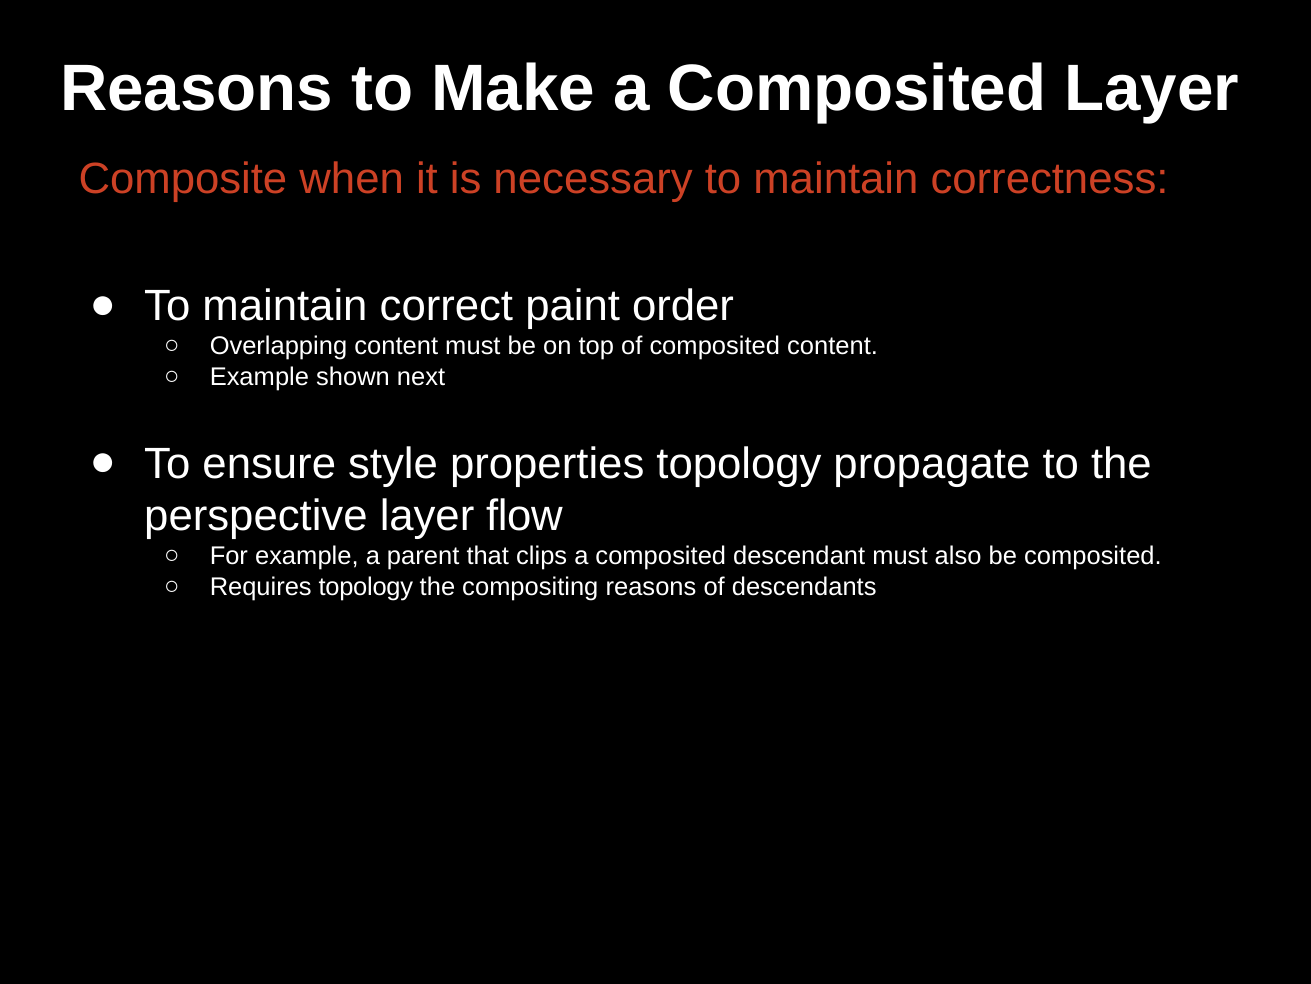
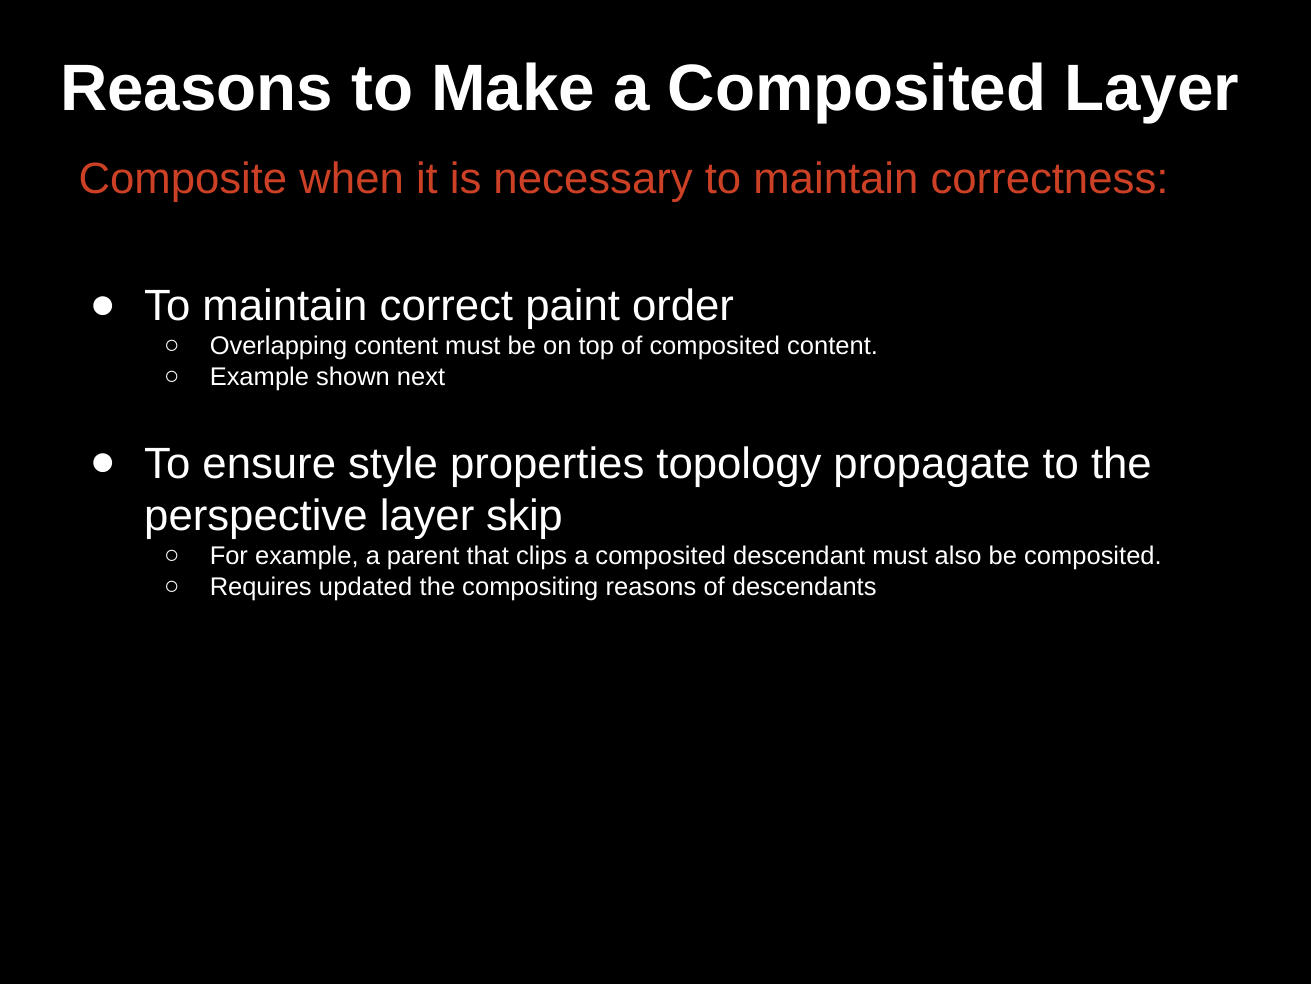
flow: flow -> skip
Requires topology: topology -> updated
